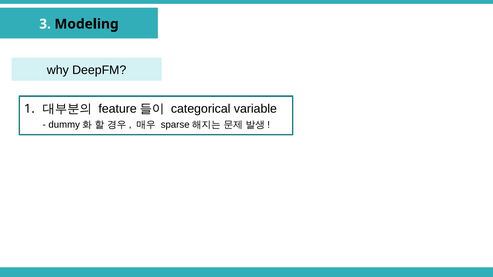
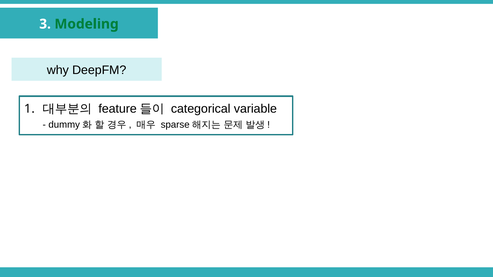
Modeling colour: black -> green
